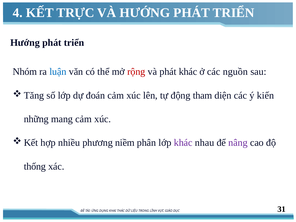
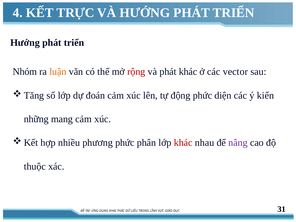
luận colour: blue -> orange
nguồn: nguồn -> vector
động tham: tham -> phức
phương niềm: niềm -> phức
khác at (183, 143) colour: purple -> red
thống: thống -> thuộc
